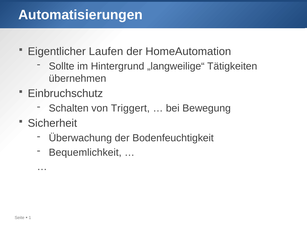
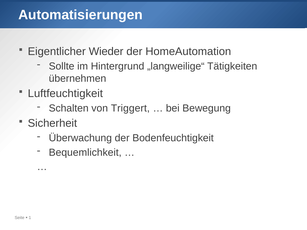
Laufen: Laufen -> Wieder
Einbruchschutz: Einbruchschutz -> Luftfeuchtigkeit
